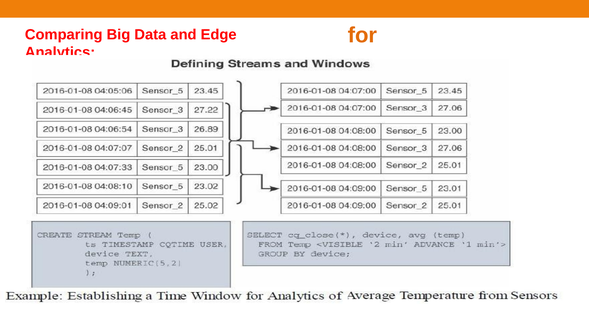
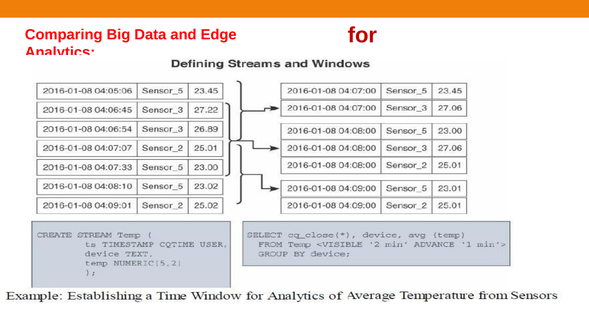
for colour: orange -> red
